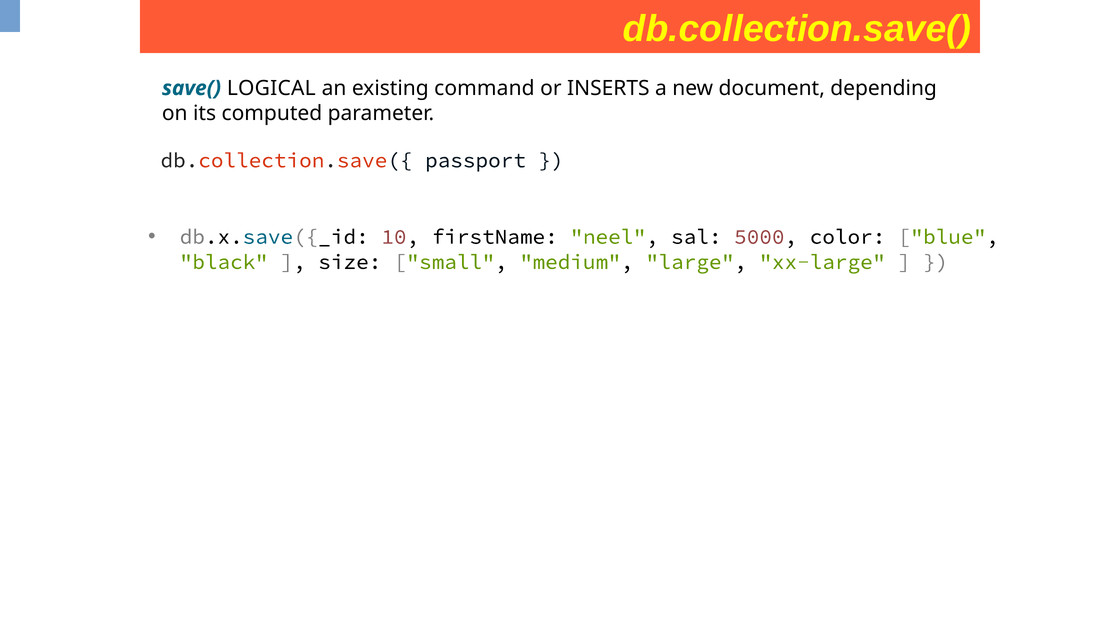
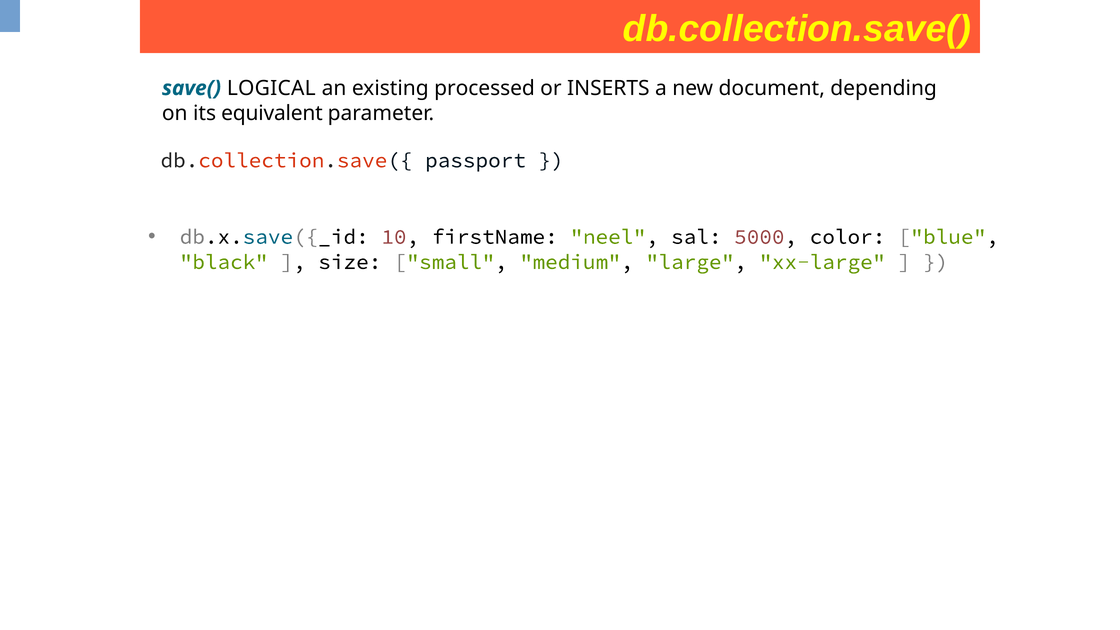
command: command -> processed
computed: computed -> equivalent
